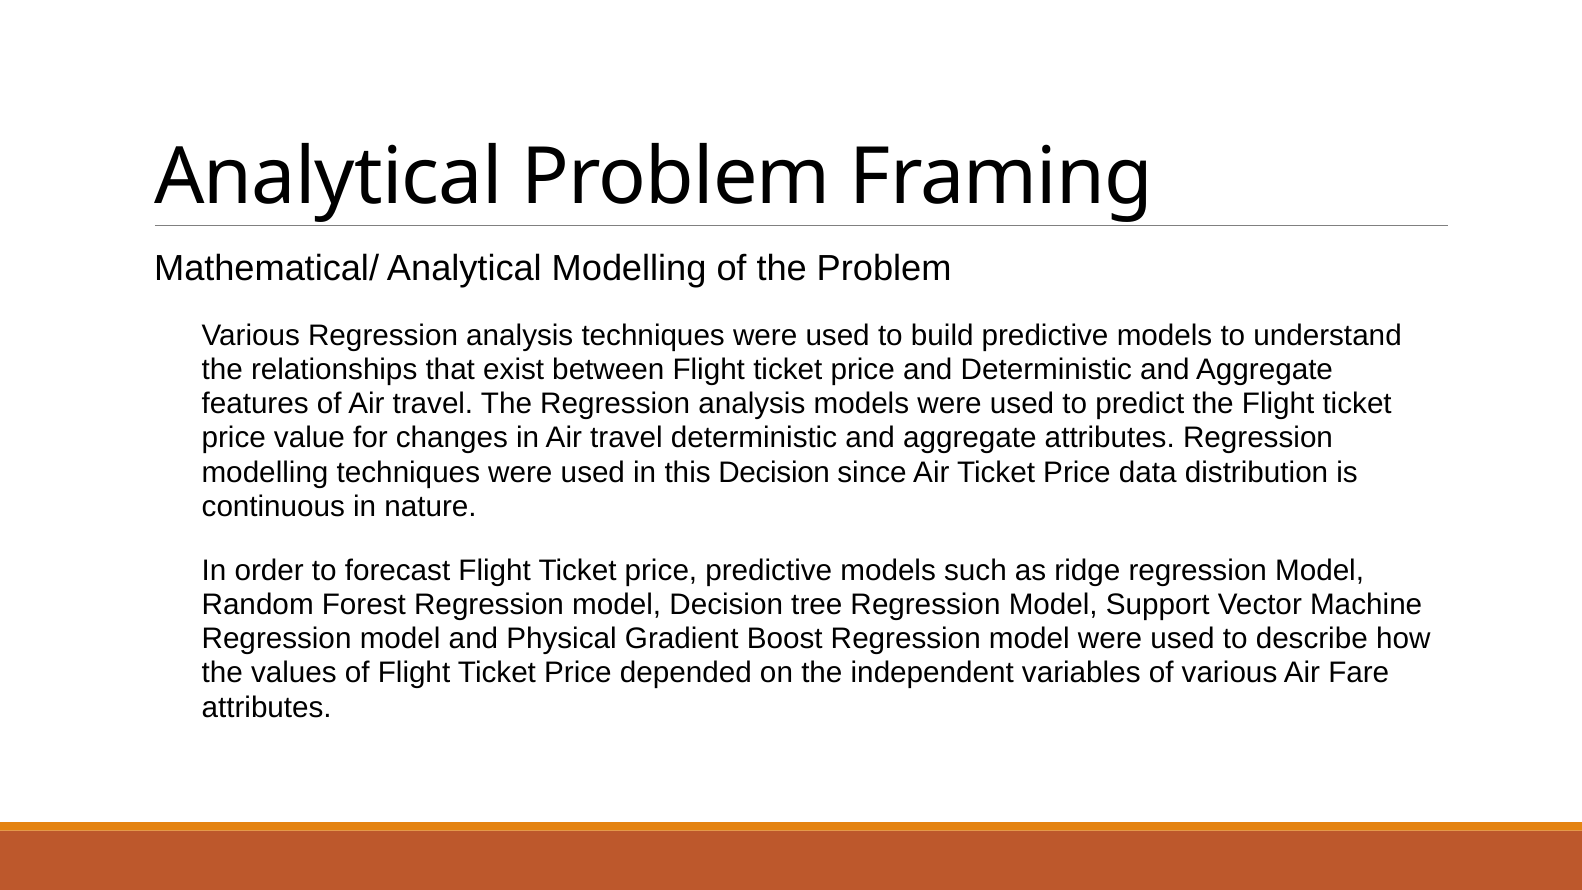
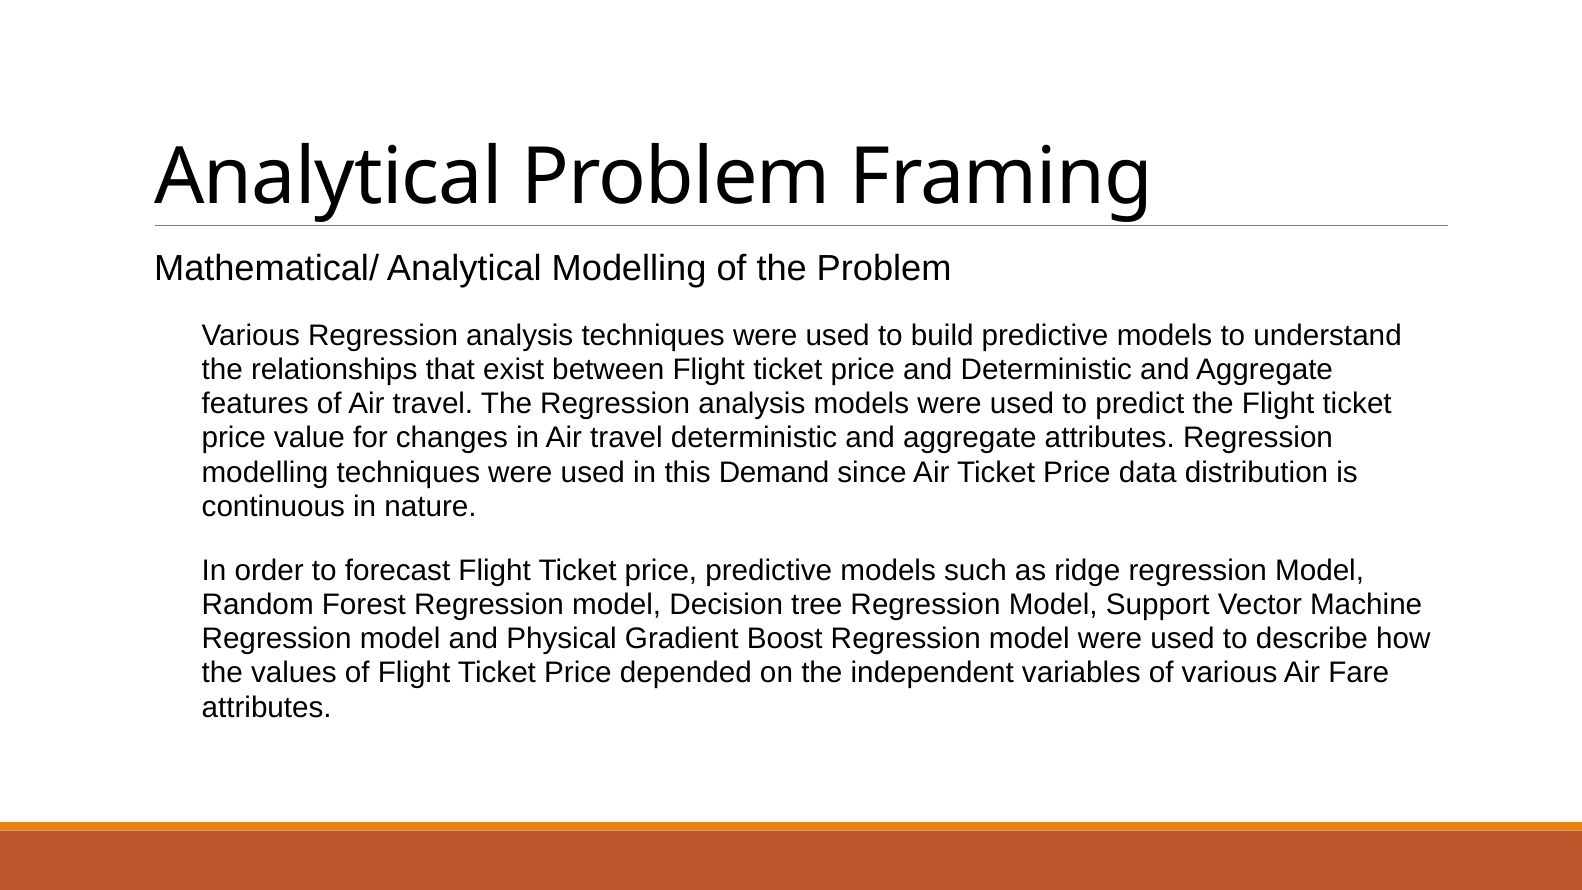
this Decision: Decision -> Demand
